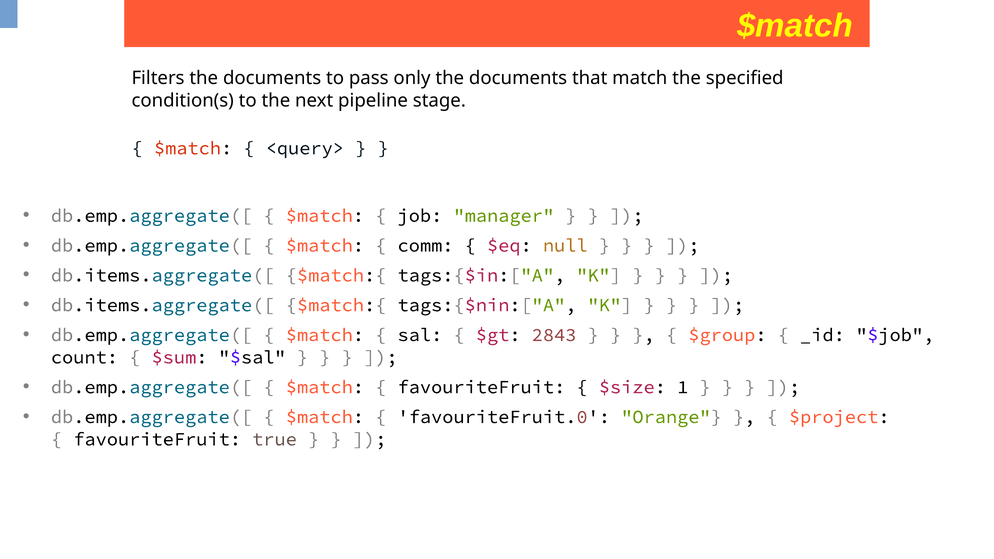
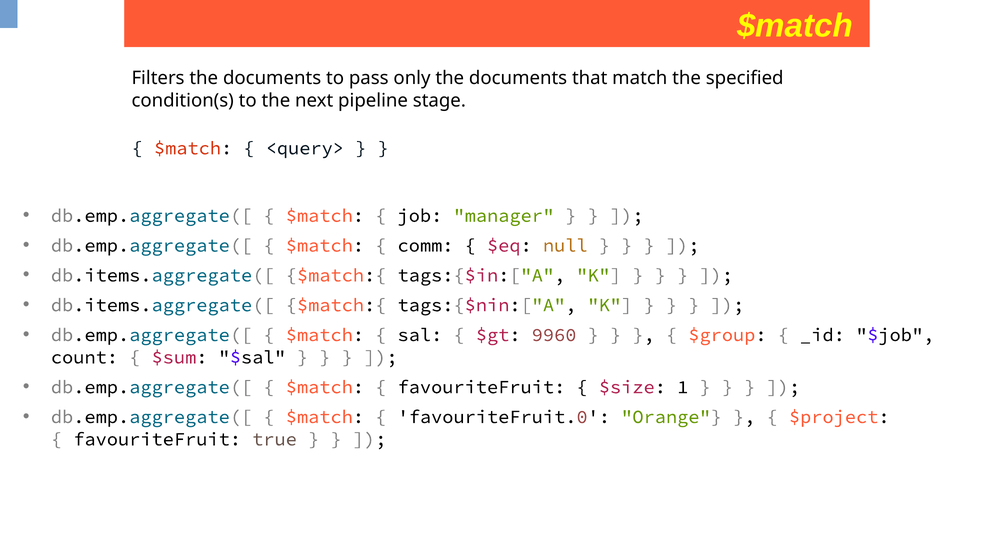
2843: 2843 -> 9960
